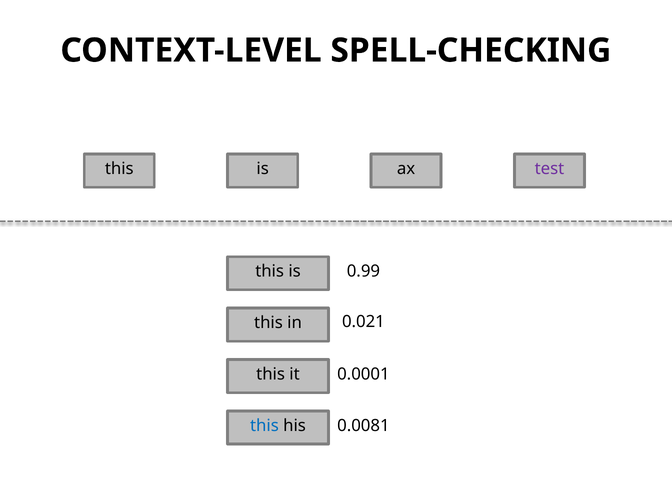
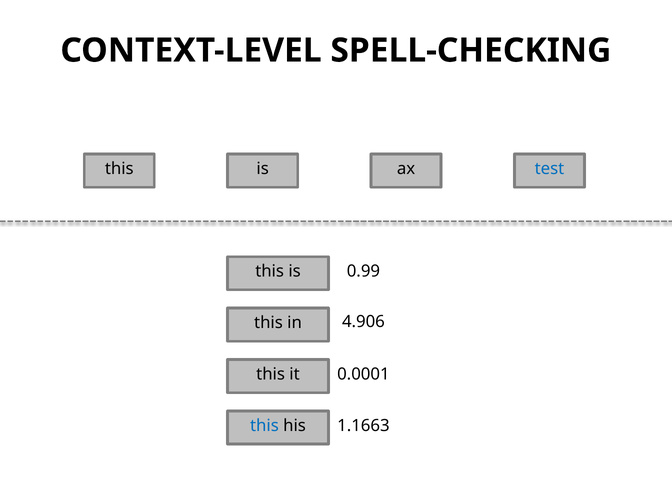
test colour: purple -> blue
0.021: 0.021 -> 4.906
0.0081: 0.0081 -> 1.1663
